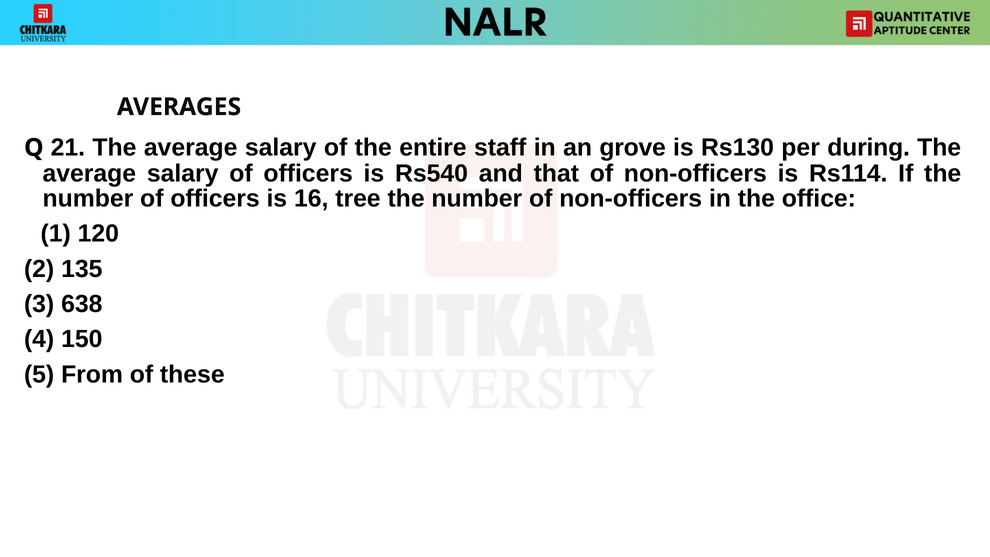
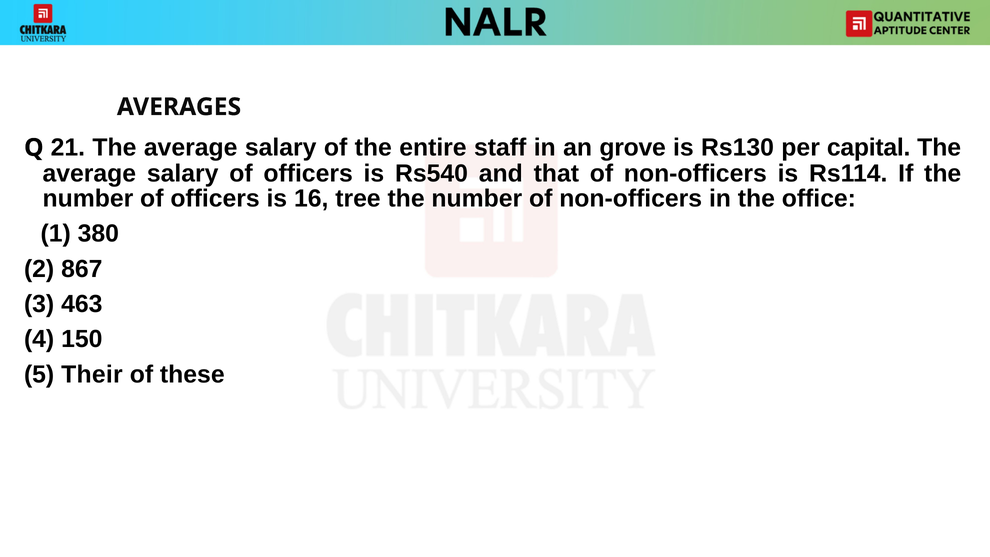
during: during -> capital
120: 120 -> 380
135: 135 -> 867
638: 638 -> 463
From: From -> Their
